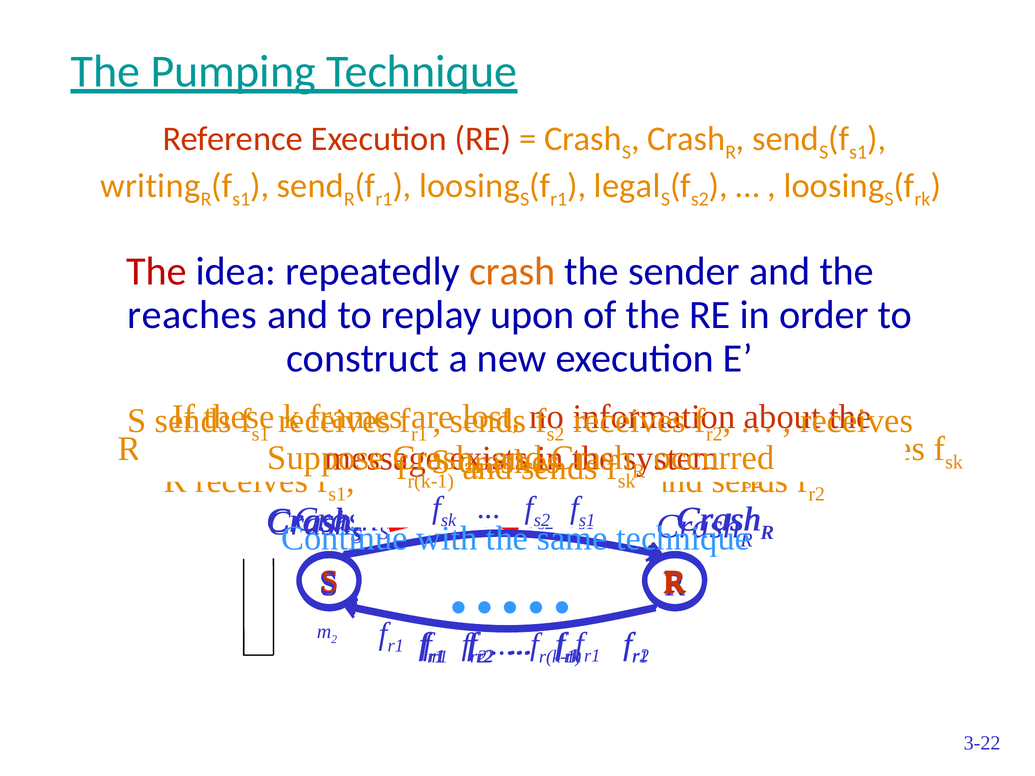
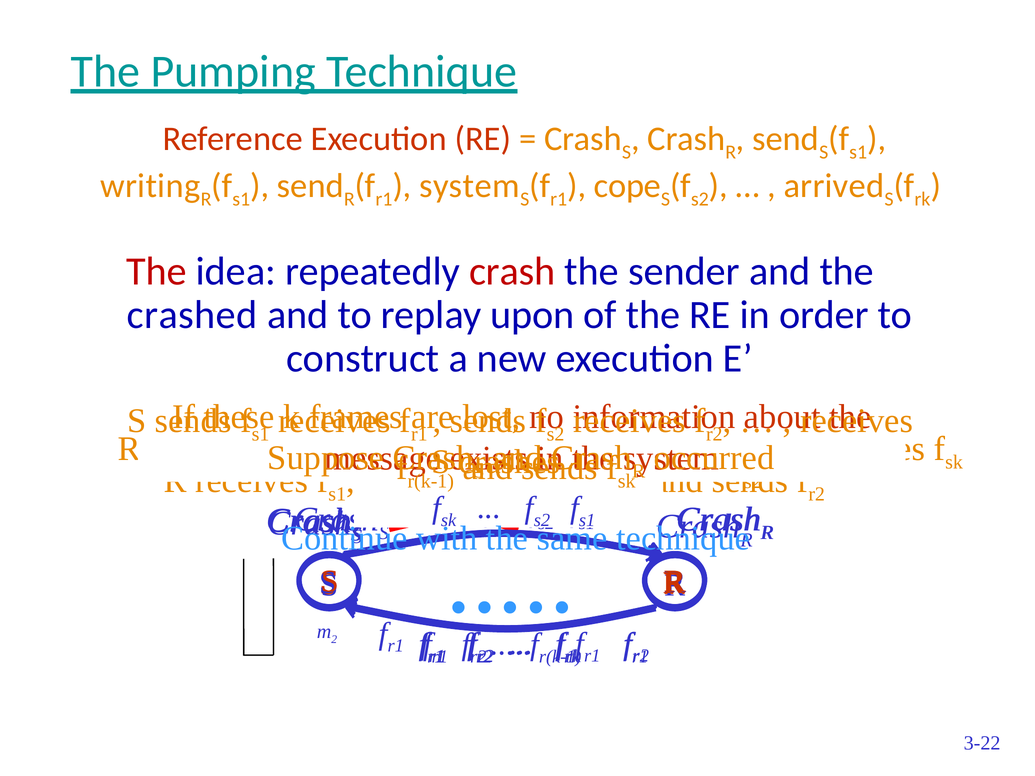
loosing at (470, 186): loosing -> system
legal: legal -> cope
loosing at (834, 186): loosing -> arrived
crash at (512, 272) colour: orange -> red
reaches: reaches -> crashed
